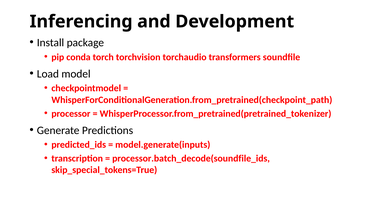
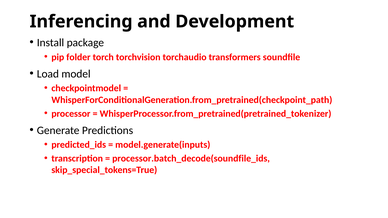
conda: conda -> folder
